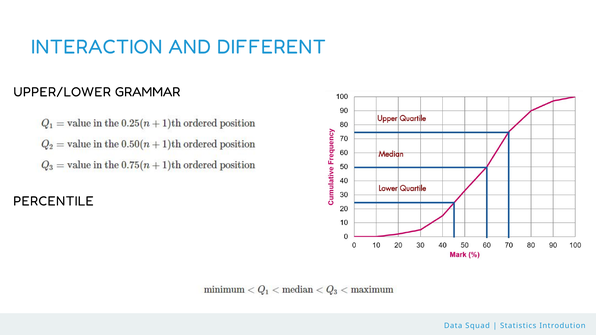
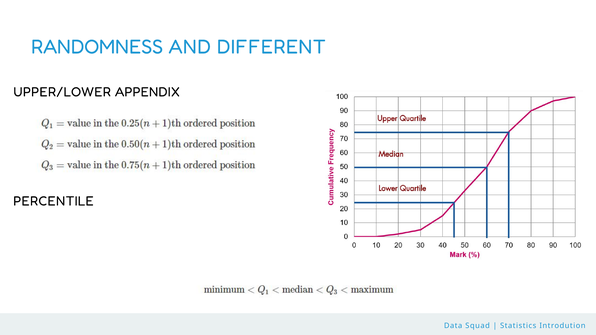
INTERACTION: INTERACTION -> RANDOMNESS
GRAMMAR: GRAMMAR -> APPENDIX
